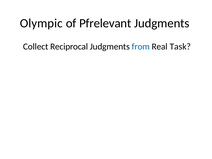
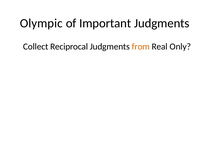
Pfrelevant: Pfrelevant -> Important
from colour: blue -> orange
Task: Task -> Only
